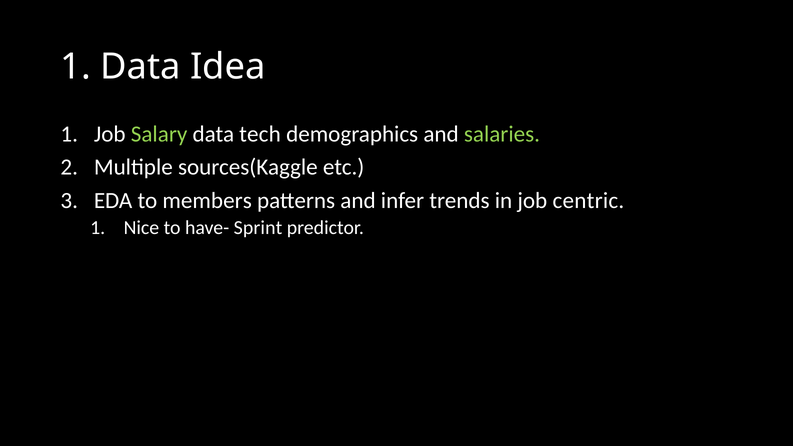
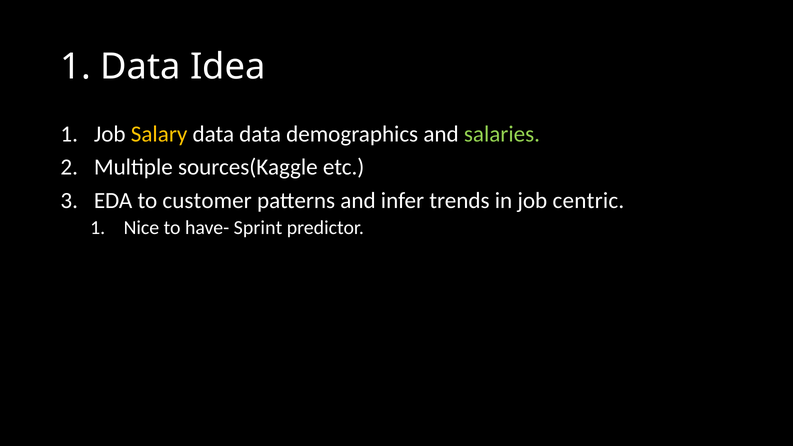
Salary colour: light green -> yellow
data tech: tech -> data
members: members -> customer
